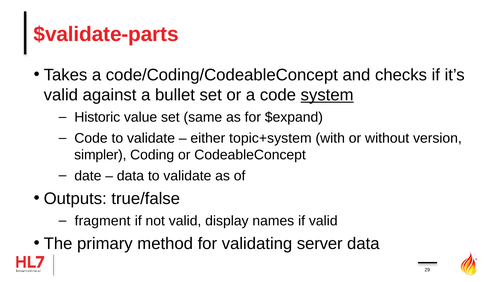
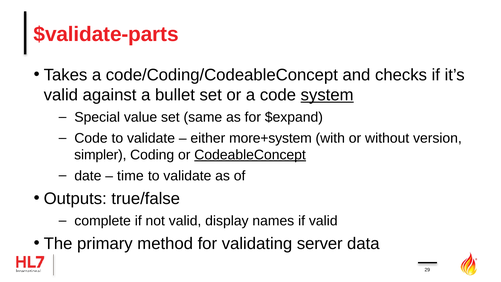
Historic: Historic -> Special
topic+system: topic+system -> more+system
CodeableConcept underline: none -> present
data at (130, 176): data -> time
fragment: fragment -> complete
